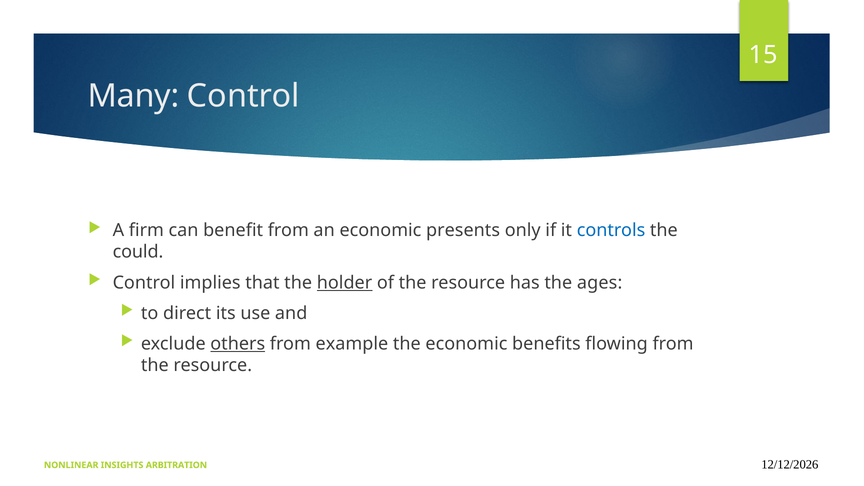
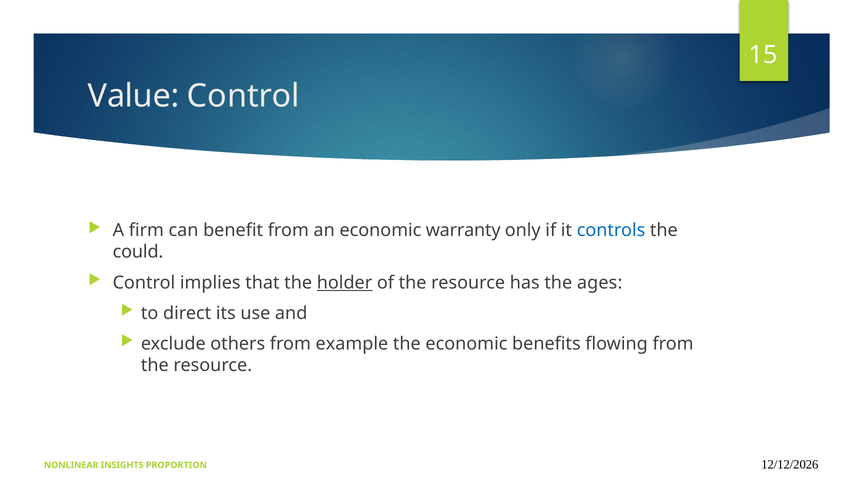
Many: Many -> Value
presents: presents -> warranty
others underline: present -> none
ARBITRATION: ARBITRATION -> PROPORTION
